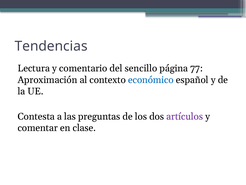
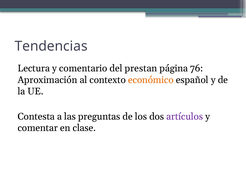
sencillo: sencillo -> prestan
77: 77 -> 76
económico colour: blue -> orange
